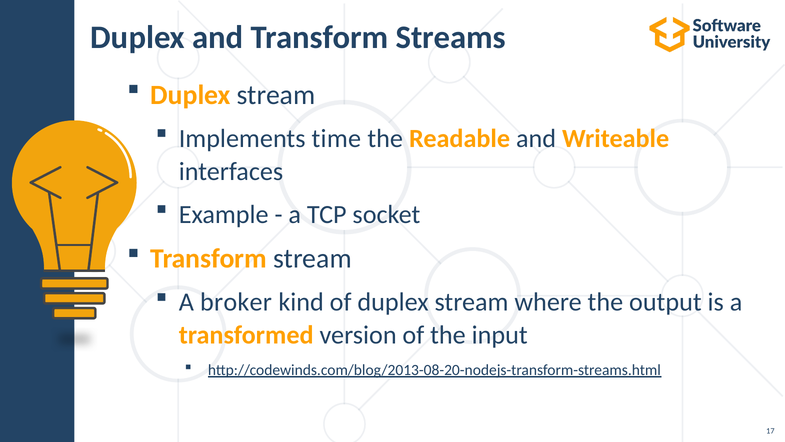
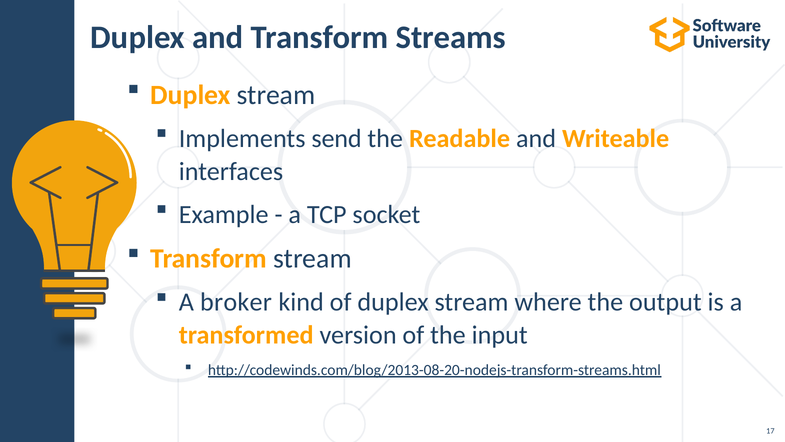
time: time -> send
